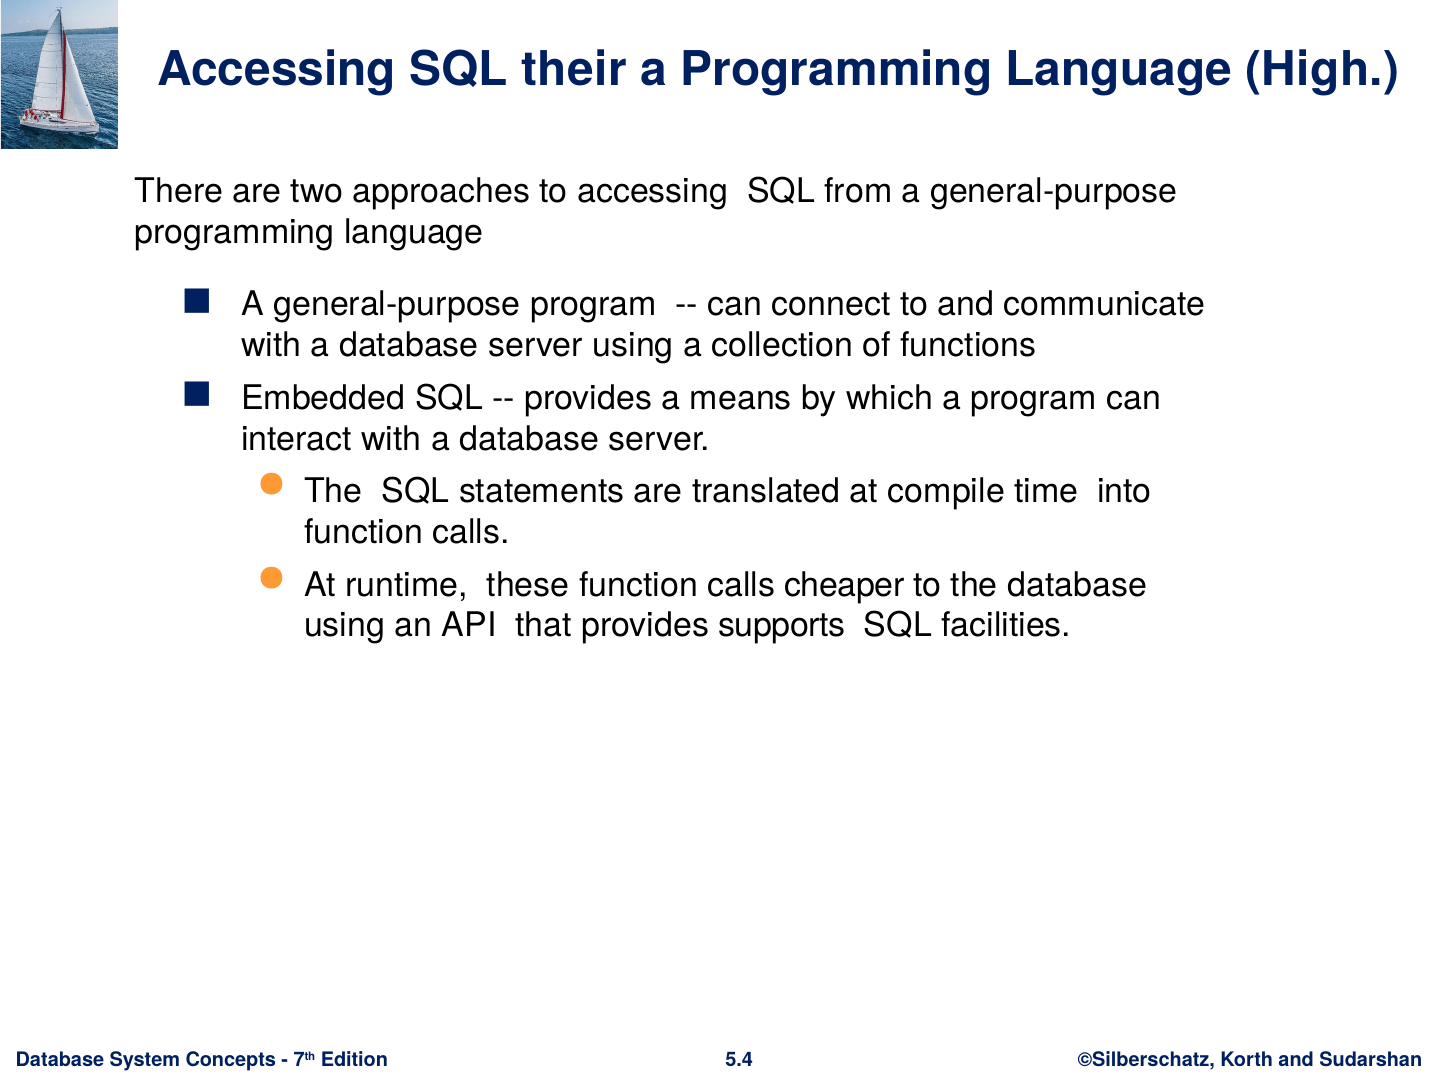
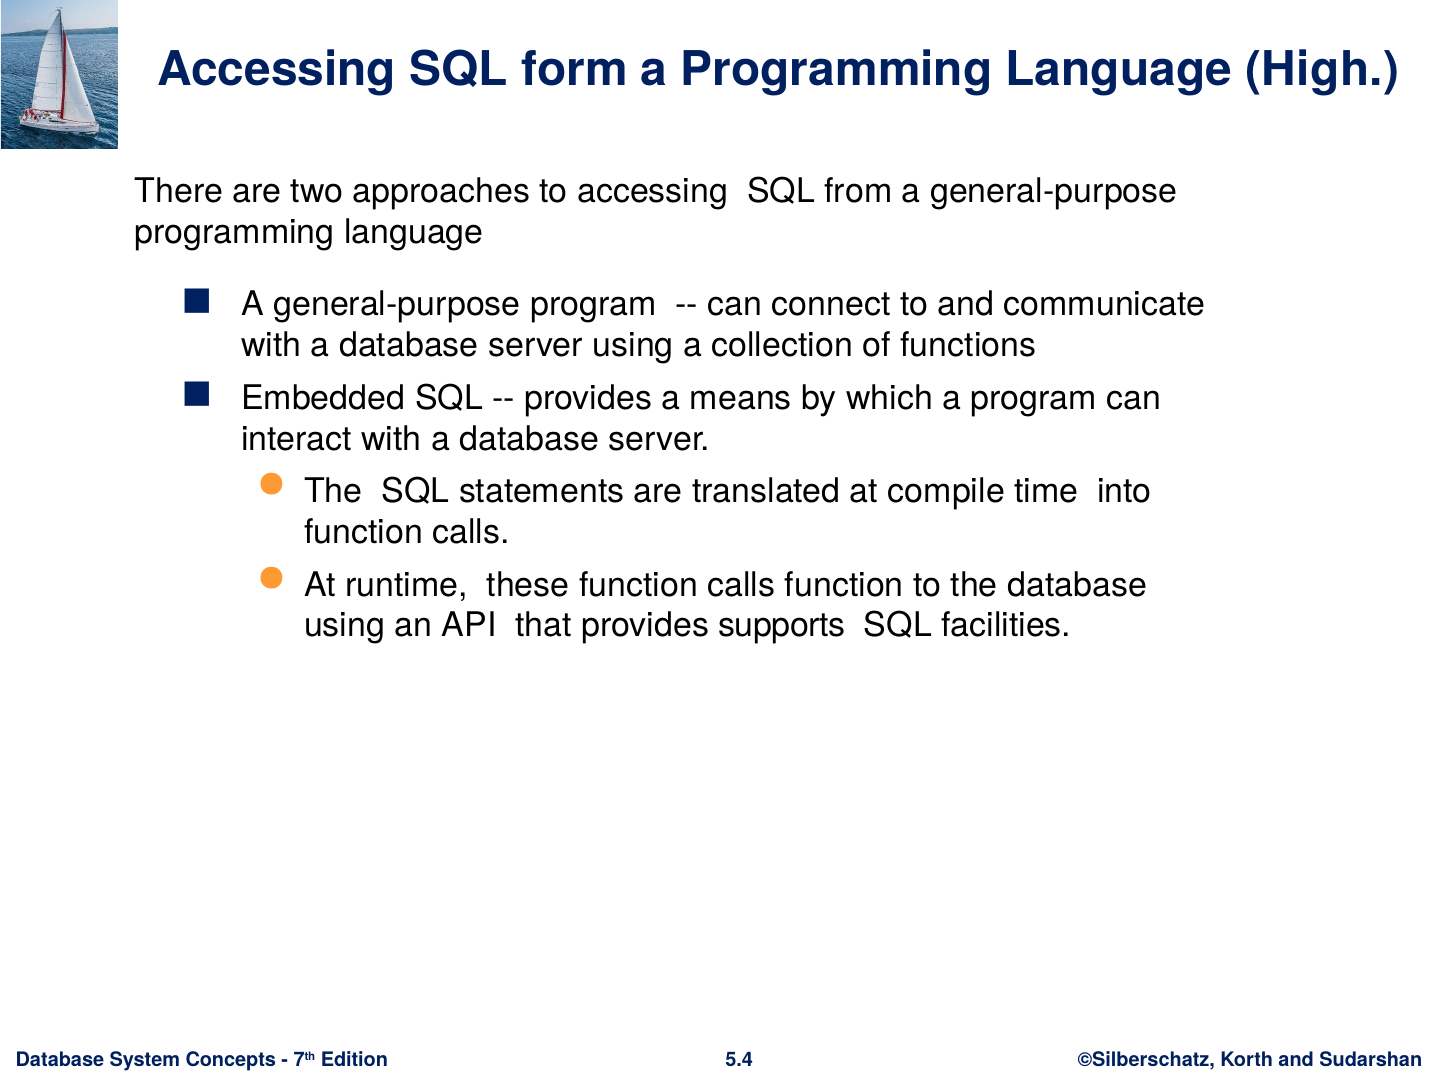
their: their -> form
calls cheaper: cheaper -> function
